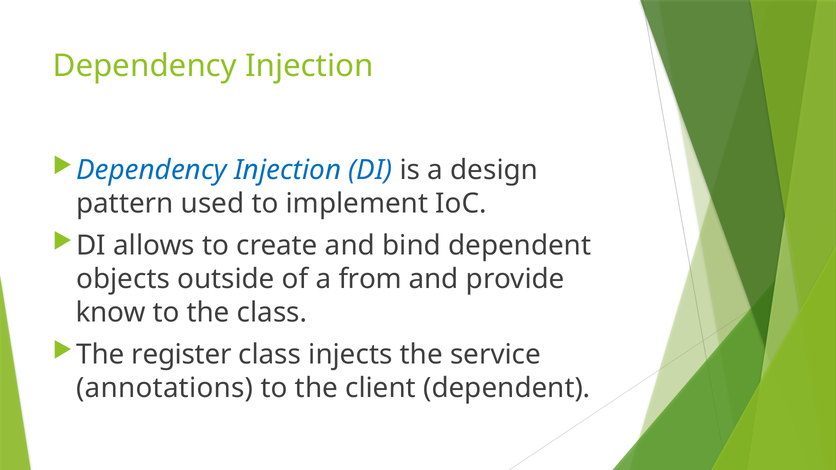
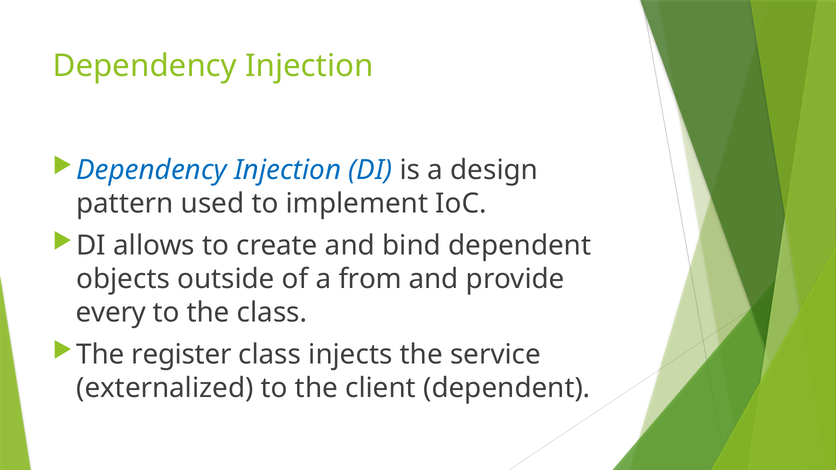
know: know -> every
annotations: annotations -> externalized
